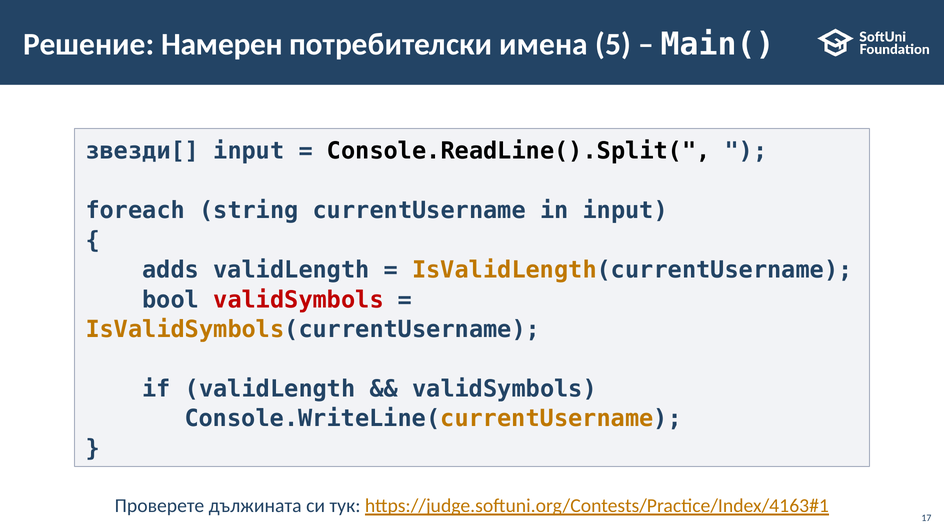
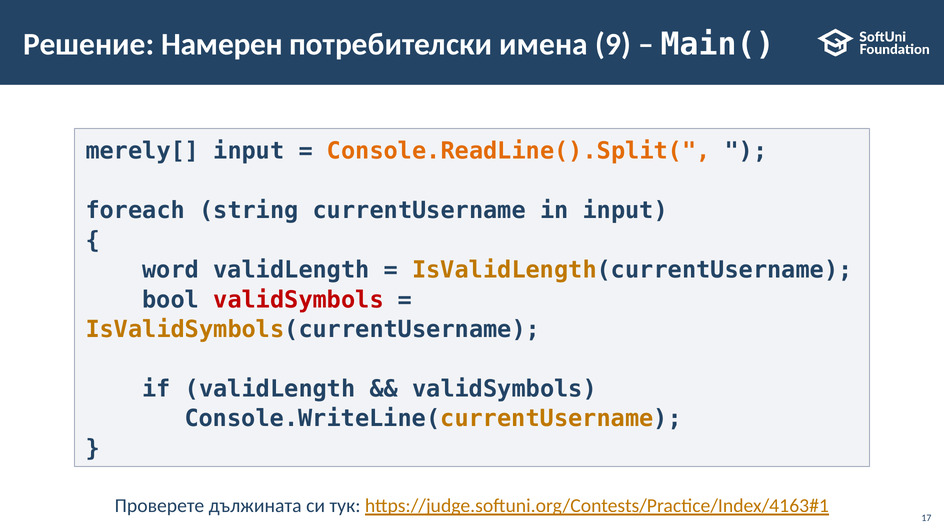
5: 5 -> 9
звезди[: звезди[ -> merely[
Console.ReadLine().Split( colour: black -> orange
adds: adds -> word
